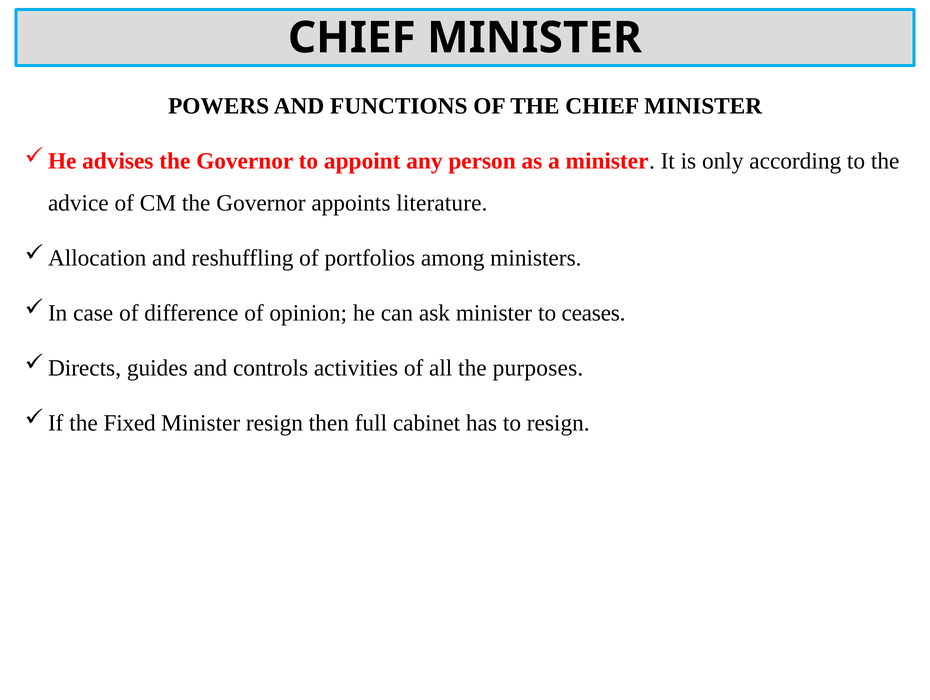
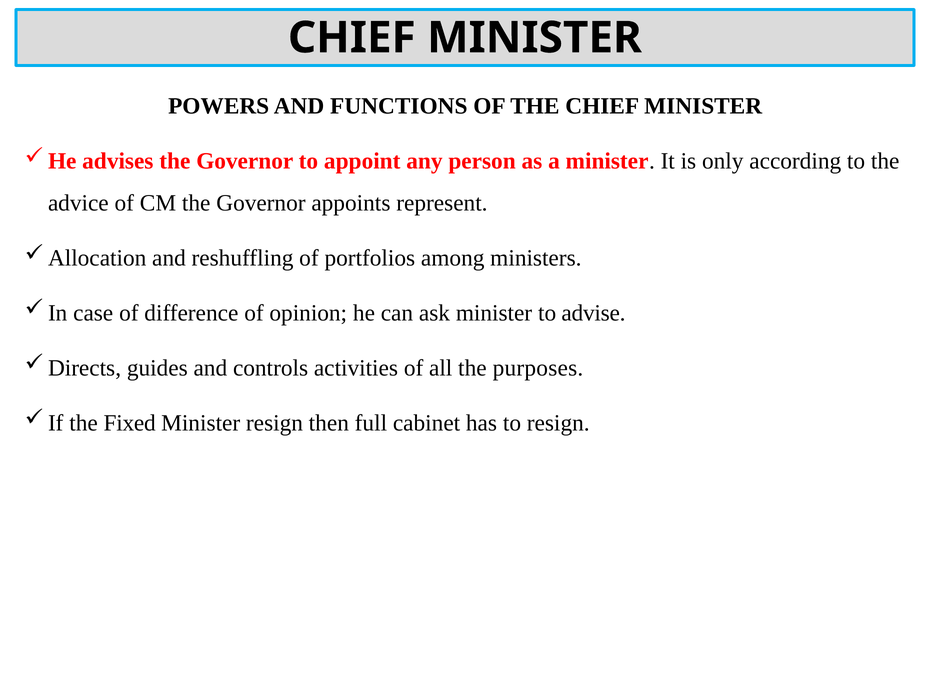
literature: literature -> represent
ceases: ceases -> advise
